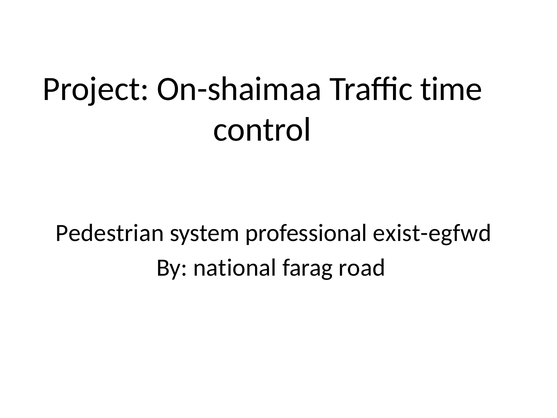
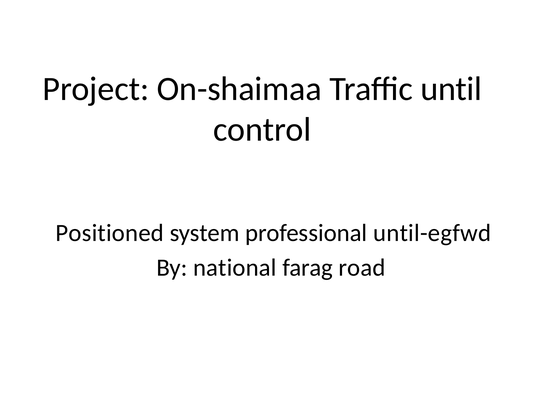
time: time -> until
Pedestrian: Pedestrian -> Positioned
exist-egfwd: exist-egfwd -> until-egfwd
